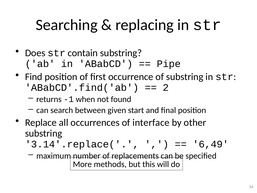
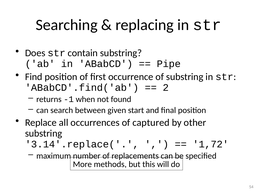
interface: interface -> captured
6,49: 6,49 -> 1,72
